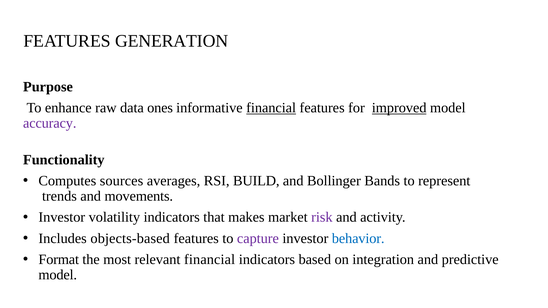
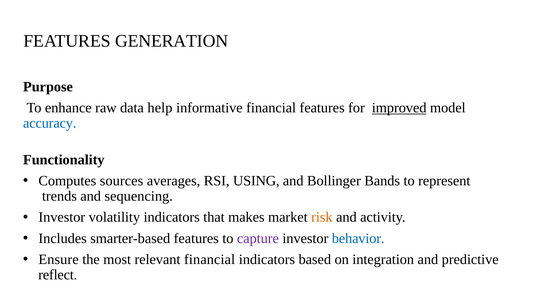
ones: ones -> help
financial at (271, 108) underline: present -> none
accuracy colour: purple -> blue
BUILD: BUILD -> USING
movements: movements -> sequencing
risk colour: purple -> orange
objects-based: objects-based -> smarter-based
Format: Format -> Ensure
model at (58, 275): model -> reflect
